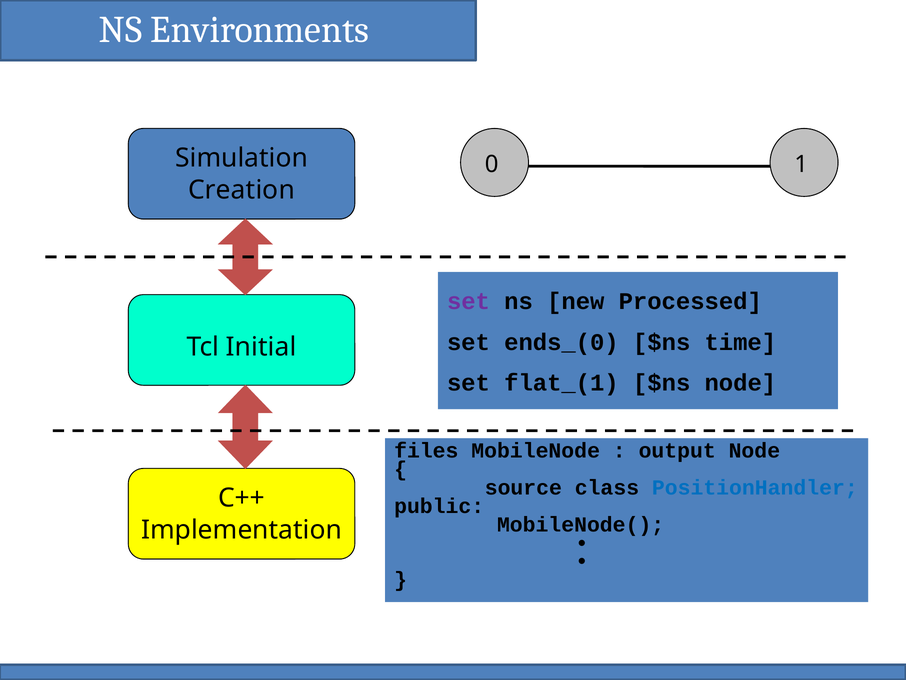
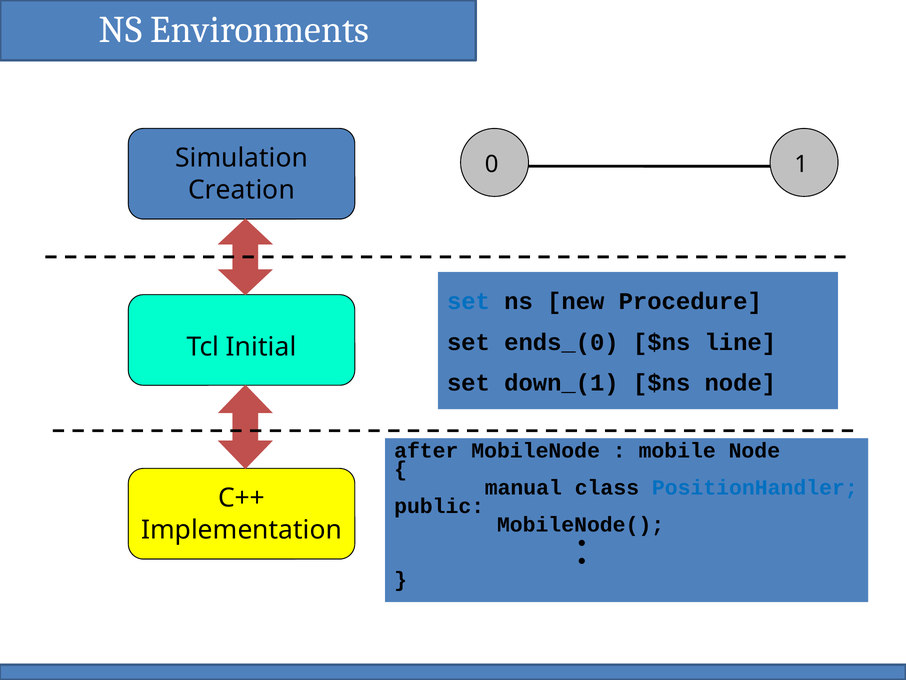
set at (468, 301) colour: purple -> blue
Processed: Processed -> Procedure
time: time -> line
flat_(1: flat_(1 -> down_(1
files: files -> after
output: output -> mobile
source: source -> manual
